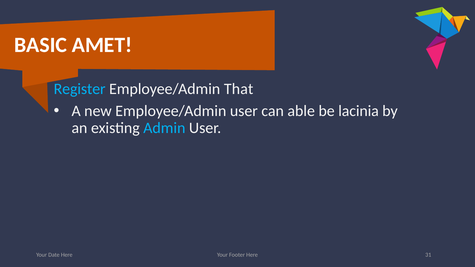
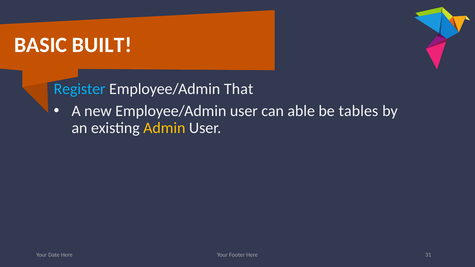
AMET: AMET -> BUILT
lacinia: lacinia -> tables
Admin colour: light blue -> yellow
